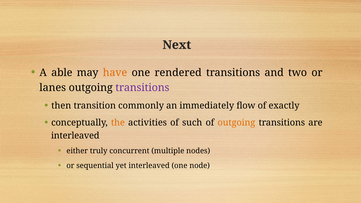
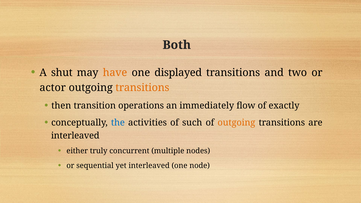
Next: Next -> Both
able: able -> shut
rendered: rendered -> displayed
lanes: lanes -> actor
transitions at (142, 88) colour: purple -> orange
commonly: commonly -> operations
the colour: orange -> blue
